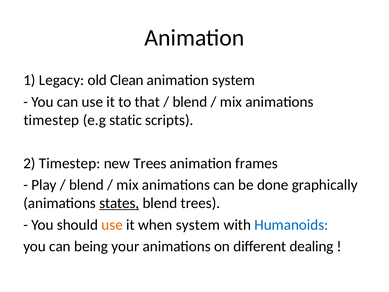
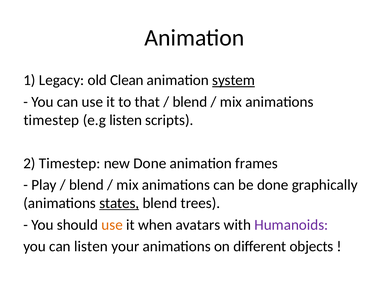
system at (234, 80) underline: none -> present
e.g static: static -> listen
new Trees: Trees -> Done
when system: system -> avatars
Humanoids colour: blue -> purple
can being: being -> listen
dealing: dealing -> objects
